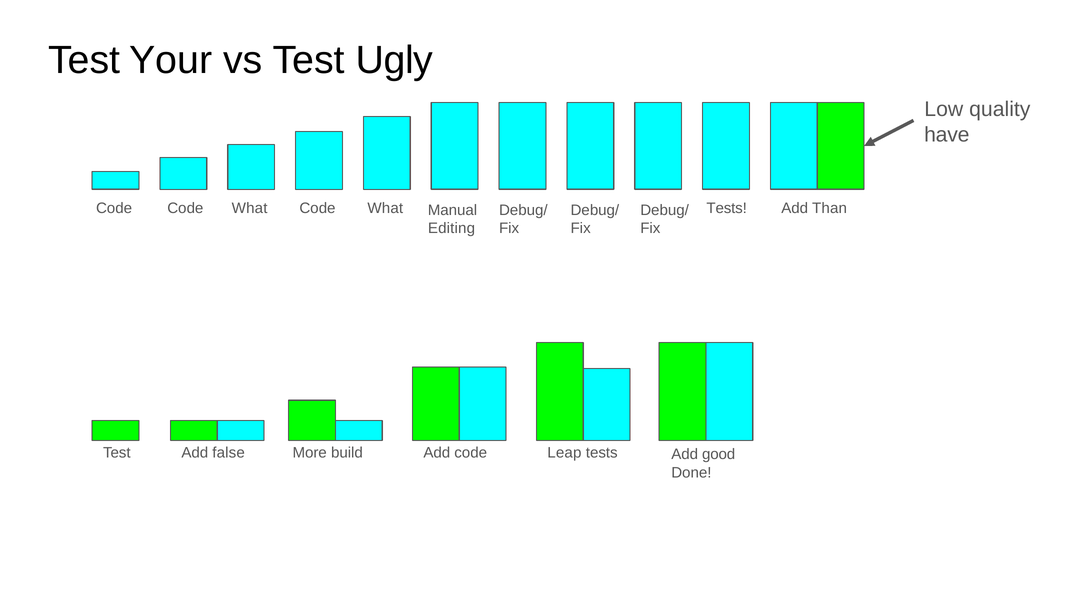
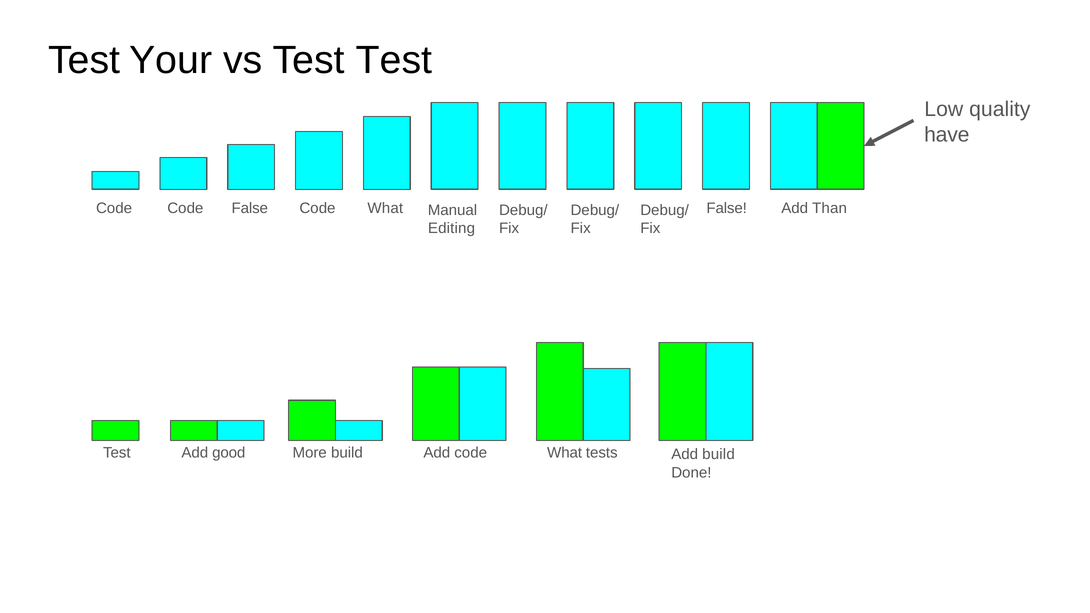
Test Ugly: Ugly -> Test
Code Code What: What -> False
Tests at (727, 209): Tests -> False
false: false -> good
Add code Leap: Leap -> What
Add good: good -> build
